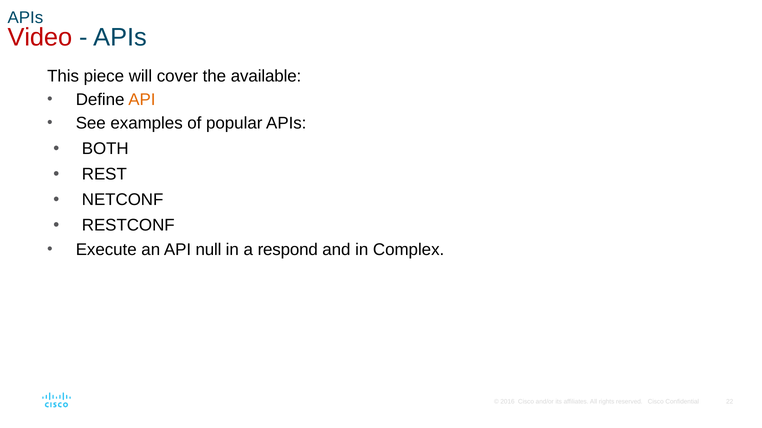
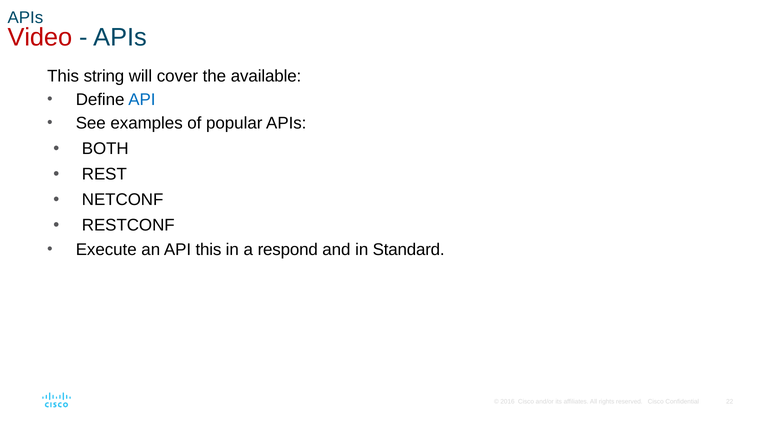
piece: piece -> string
API at (142, 100) colour: orange -> blue
API null: null -> this
Complex: Complex -> Standard
